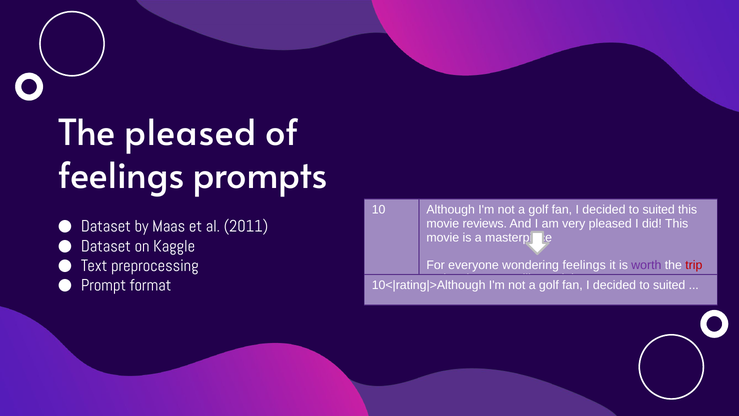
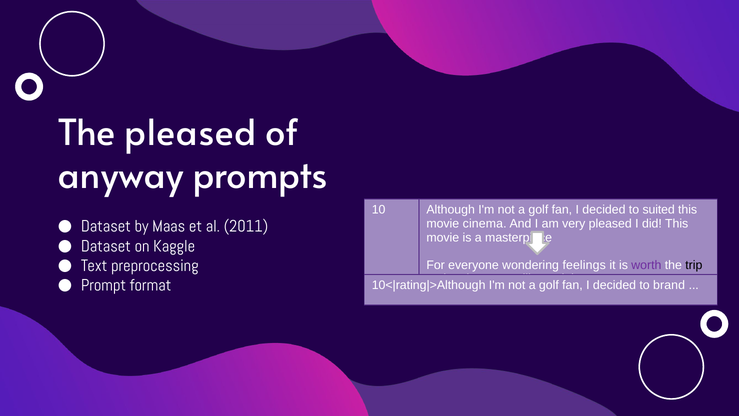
feelings at (121, 176): feelings -> anyway
movie reviews: reviews -> cinema
trip colour: red -> black
suited at (669, 285): suited -> brand
